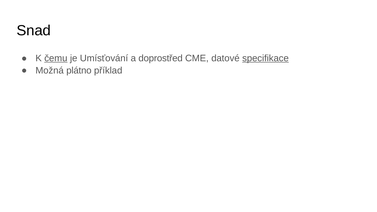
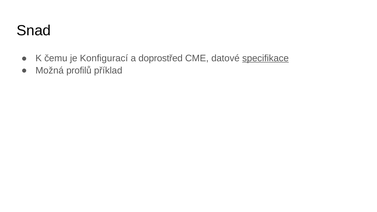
čemu underline: present -> none
Umísťování: Umísťování -> Konfigurací
plátno: plátno -> profilů
